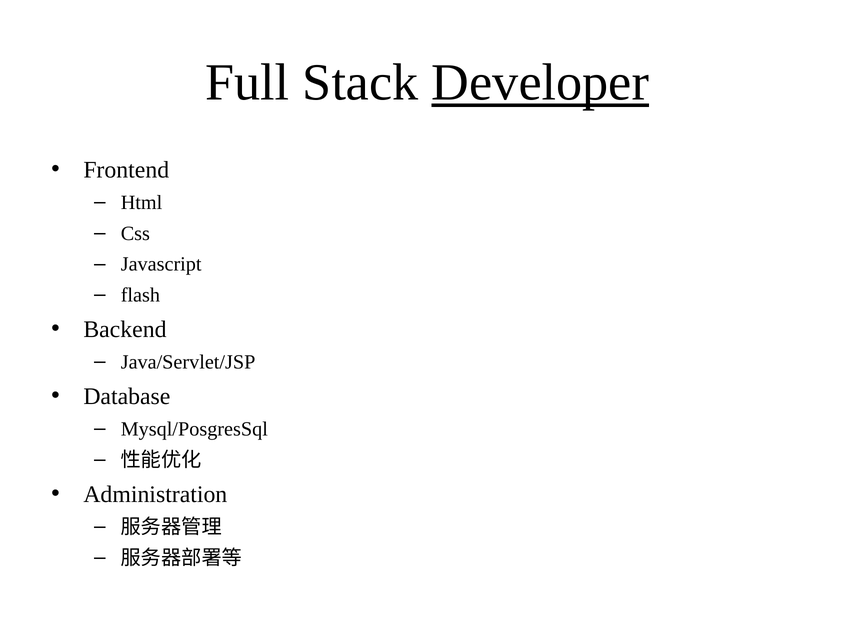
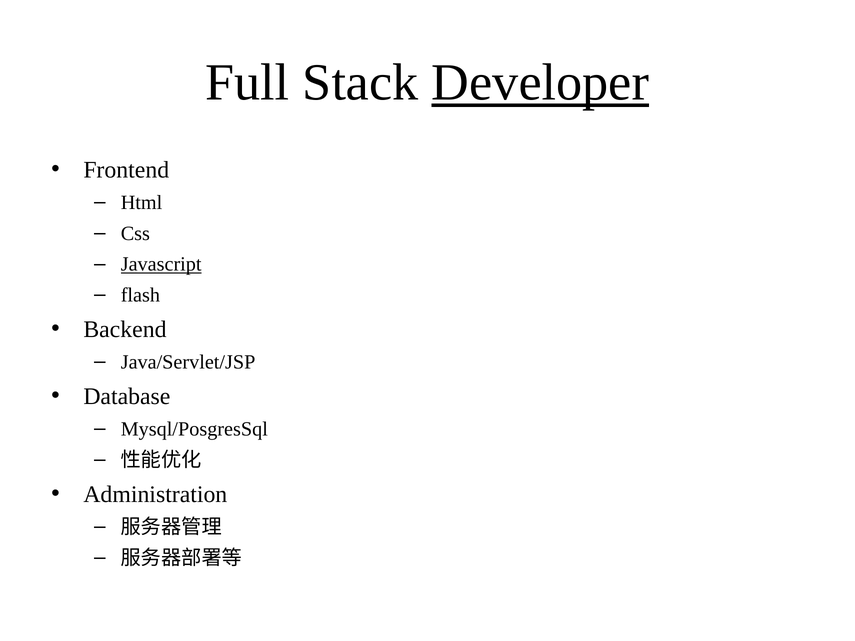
Javascript underline: none -> present
